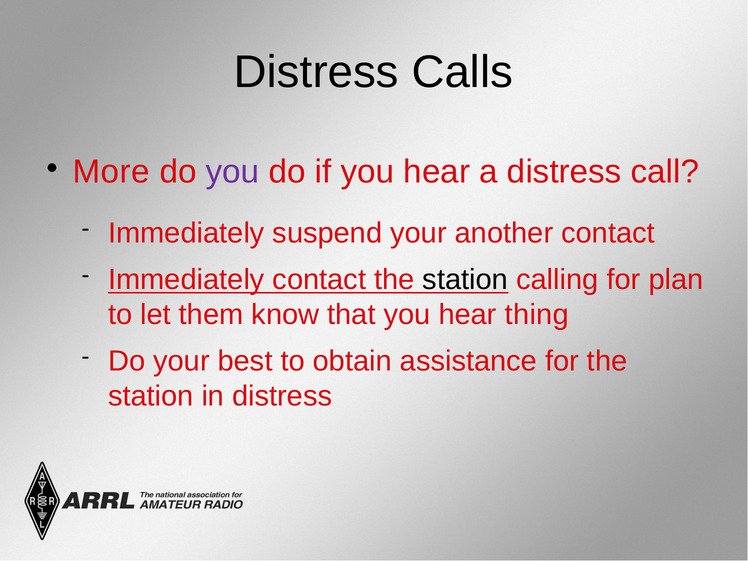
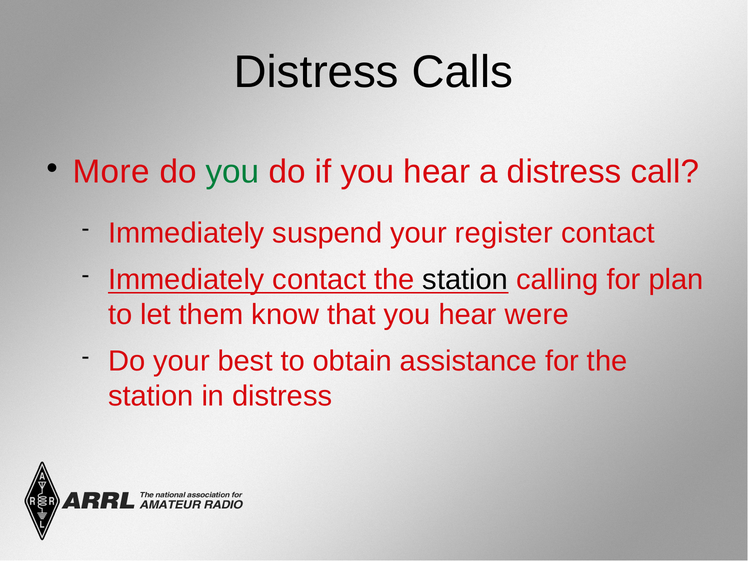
you at (233, 172) colour: purple -> green
another: another -> register
thing: thing -> were
